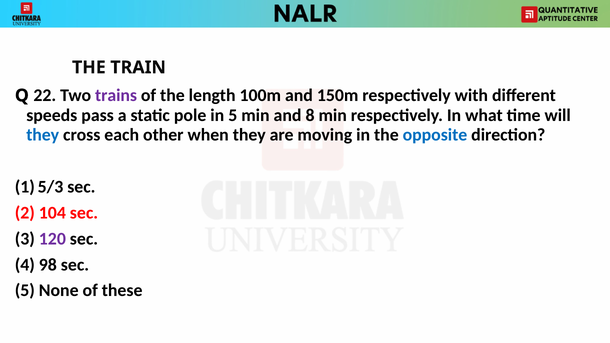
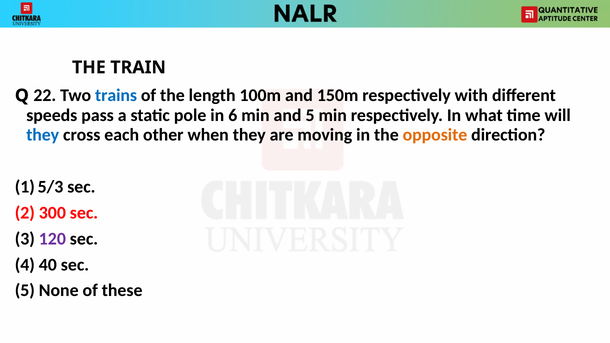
trains colour: purple -> blue
in 5: 5 -> 6
and 8: 8 -> 5
opposite colour: blue -> orange
104: 104 -> 300
98: 98 -> 40
